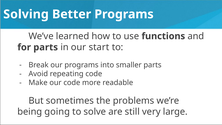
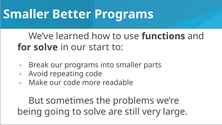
Solving at (26, 14): Solving -> Smaller
for parts: parts -> solve
